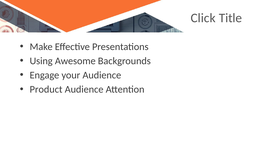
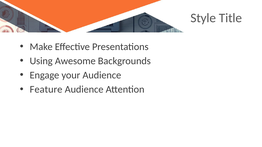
Click: Click -> Style
Product: Product -> Feature
